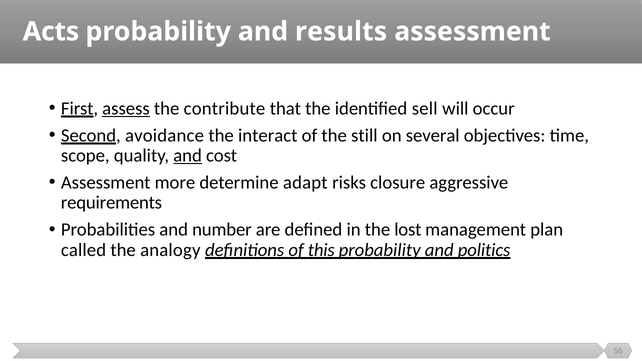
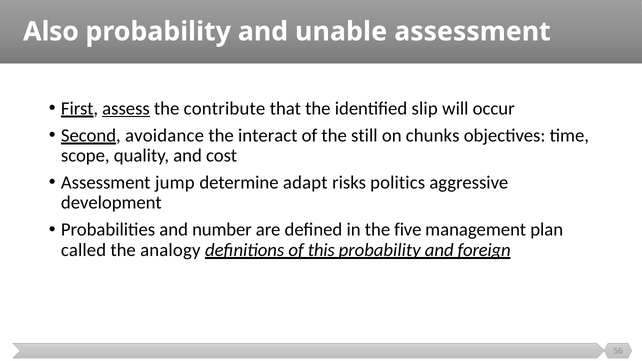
Acts: Acts -> Also
results: results -> unable
sell: sell -> slip
several: several -> chunks
and at (188, 156) underline: present -> none
more: more -> jump
closure: closure -> politics
requirements: requirements -> development
lost: lost -> five
politics: politics -> foreign
